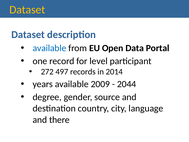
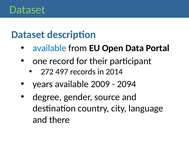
Dataset at (27, 10) colour: yellow -> light green
level: level -> their
2044: 2044 -> 2094
